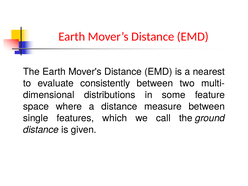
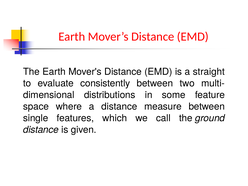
nearest: nearest -> straight
